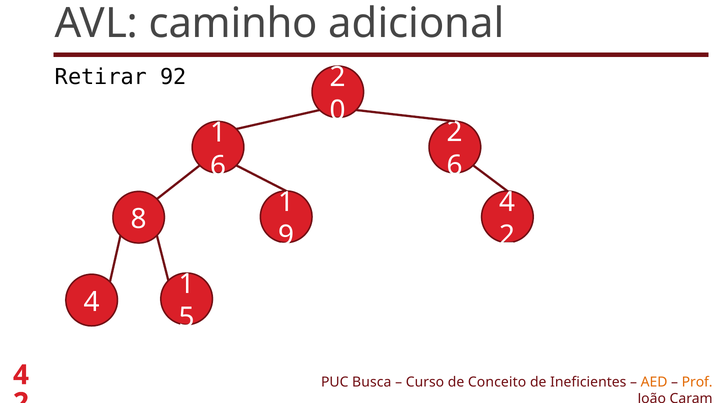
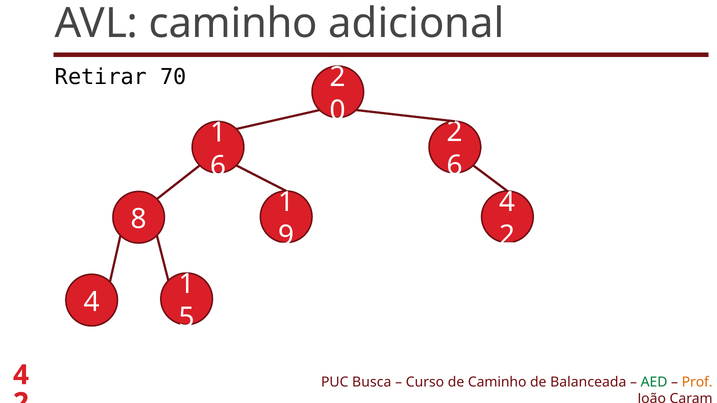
92: 92 -> 70
de Conceito: Conceito -> Caminho
Ineficientes: Ineficientes -> Balanceada
AED colour: orange -> green
